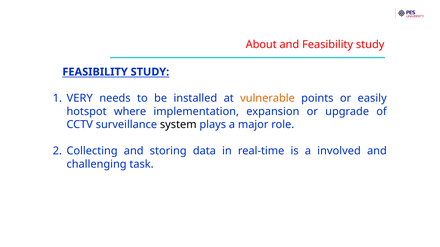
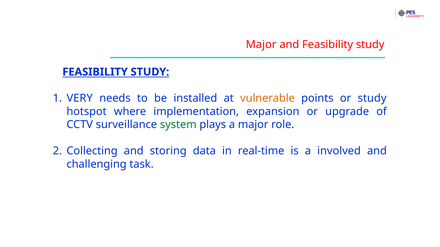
About at (261, 45): About -> Major
or easily: easily -> study
system colour: black -> green
